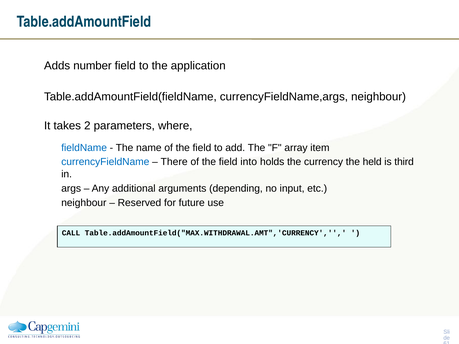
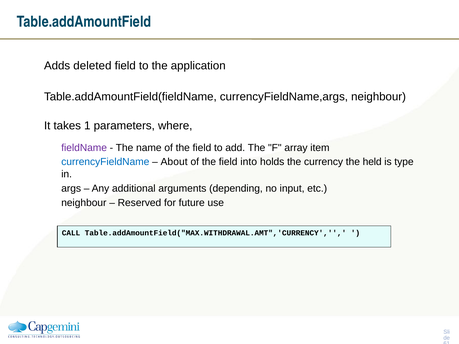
number: number -> deleted
2: 2 -> 1
fieldName colour: blue -> purple
There: There -> About
third: third -> type
